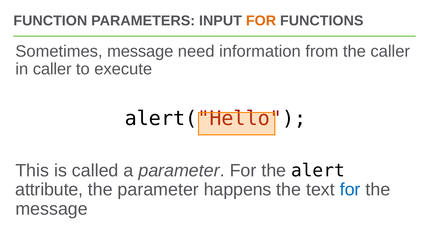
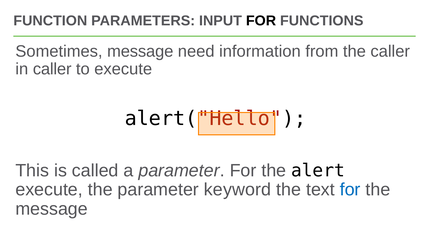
FOR at (261, 21) colour: orange -> black
attribute at (49, 190): attribute -> execute
happens: happens -> keyword
